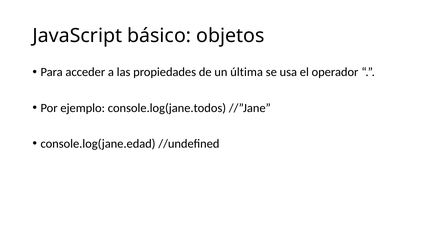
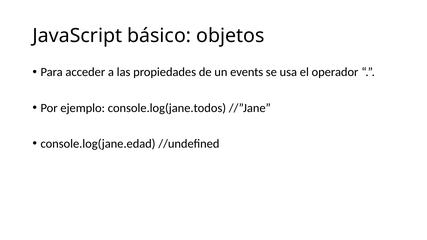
última: última -> events
